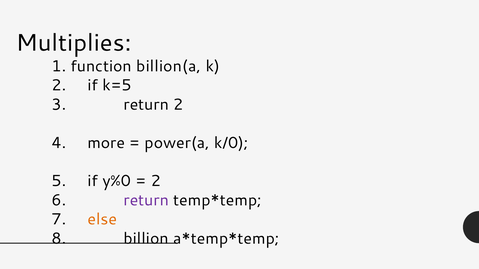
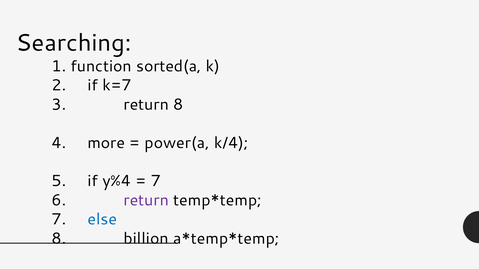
Multiplies: Multiplies -> Searching
billion(a: billion(a -> sorted(a
k=5: k=5 -> k=7
return 2: 2 -> 8
k/0: k/0 -> k/4
y%0: y%0 -> y%4
2 at (156, 181): 2 -> 7
else colour: orange -> blue
